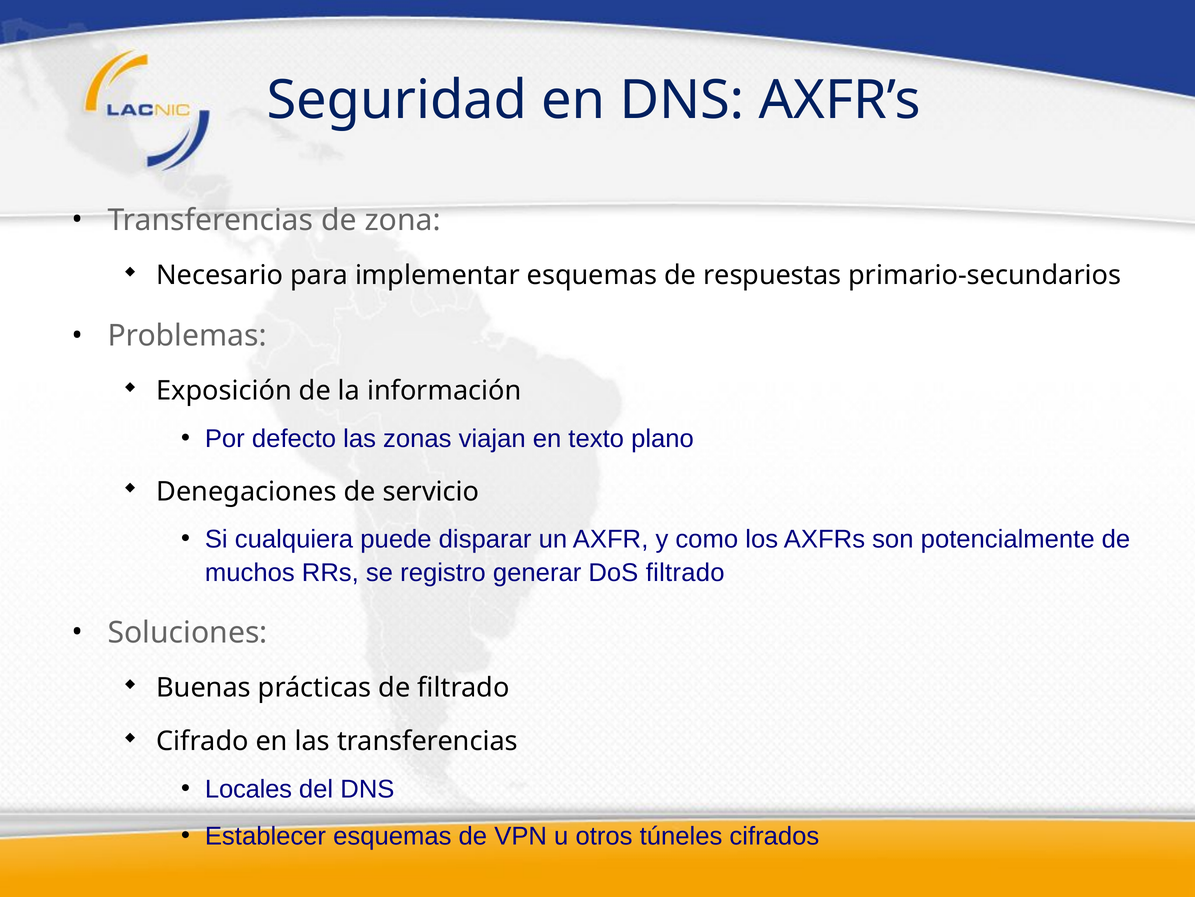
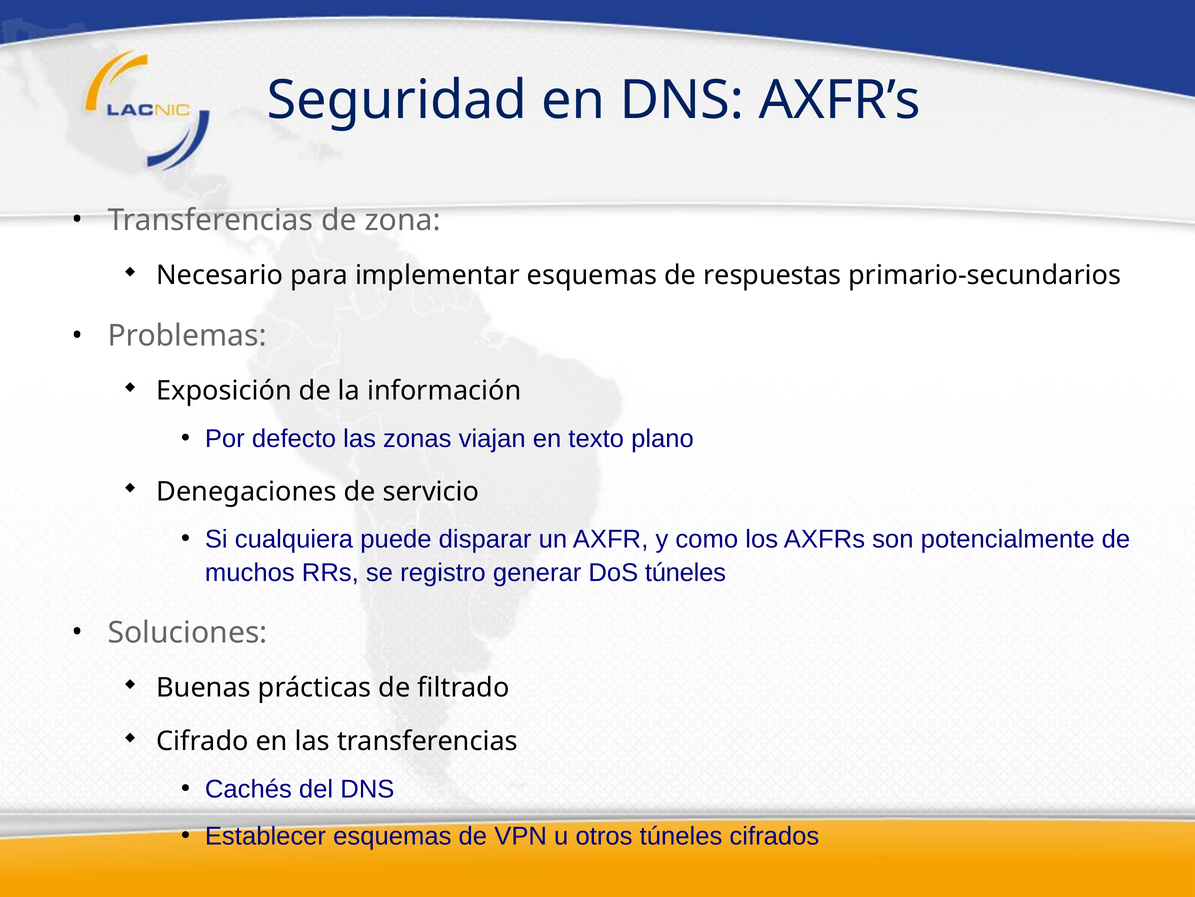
DoS filtrado: filtrado -> túneles
Locales: Locales -> Cachés
